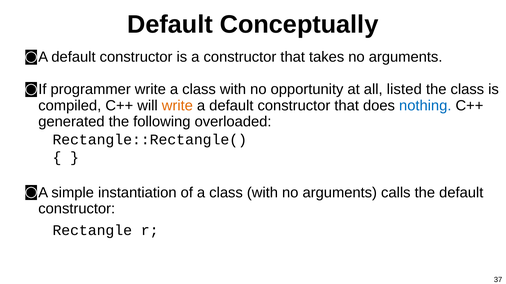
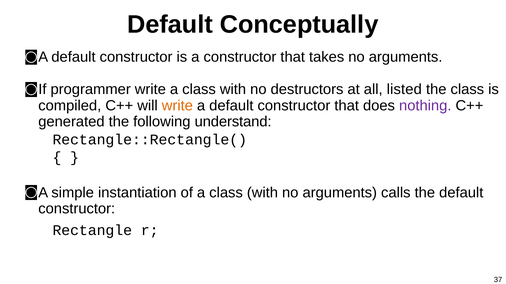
opportunity: opportunity -> destructors
nothing colour: blue -> purple
overloaded: overloaded -> understand
